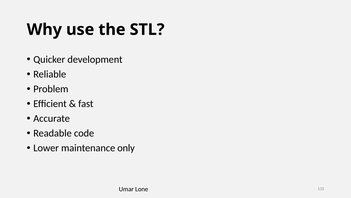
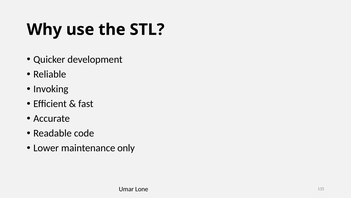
Problem: Problem -> Invoking
